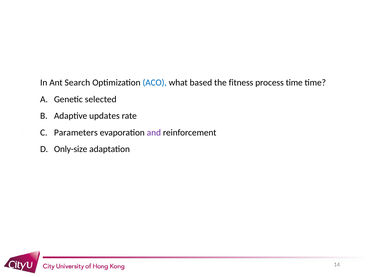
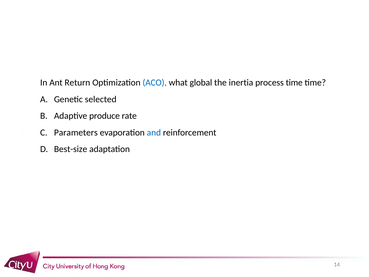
Search: Search -> Return
based: based -> global
fitness: fitness -> inertia
updates: updates -> produce
and colour: purple -> blue
Only-size: Only-size -> Best-size
